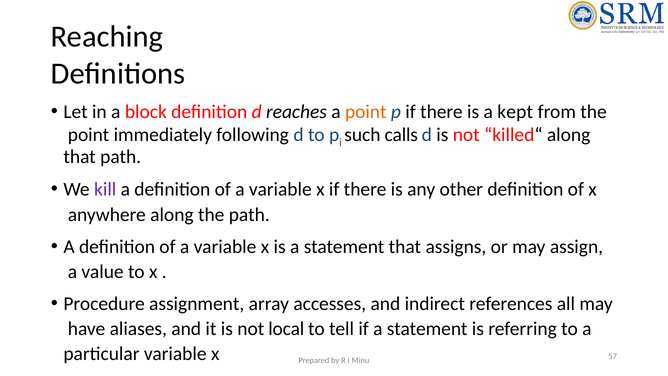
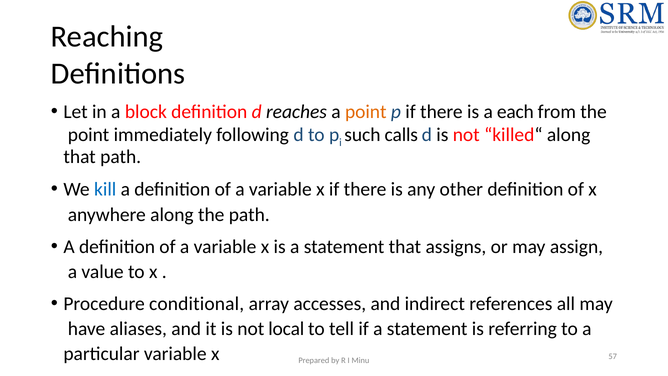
kept: kept -> each
kill colour: purple -> blue
assignment: assignment -> conditional
